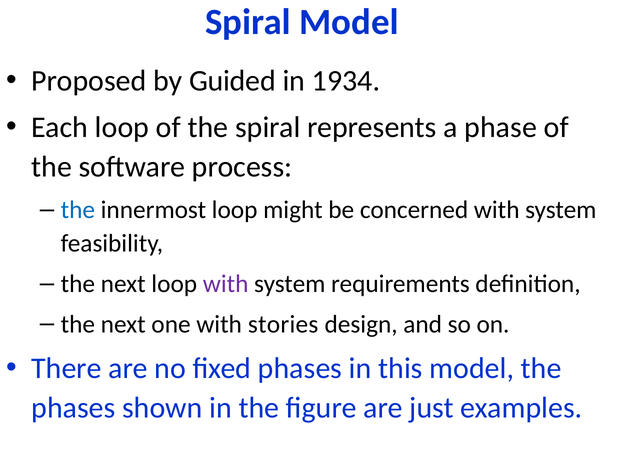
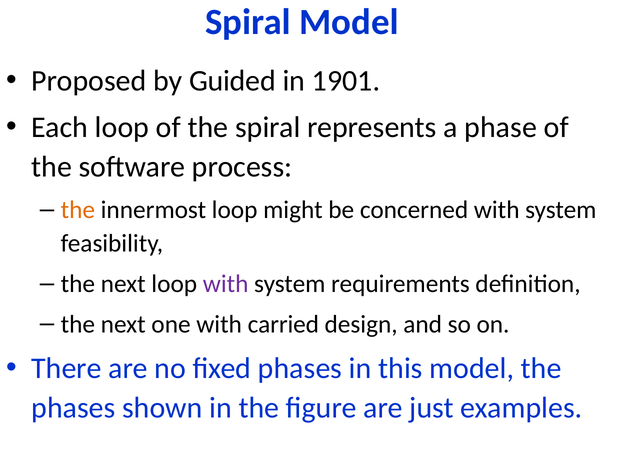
1934: 1934 -> 1901
the at (78, 210) colour: blue -> orange
stories: stories -> carried
